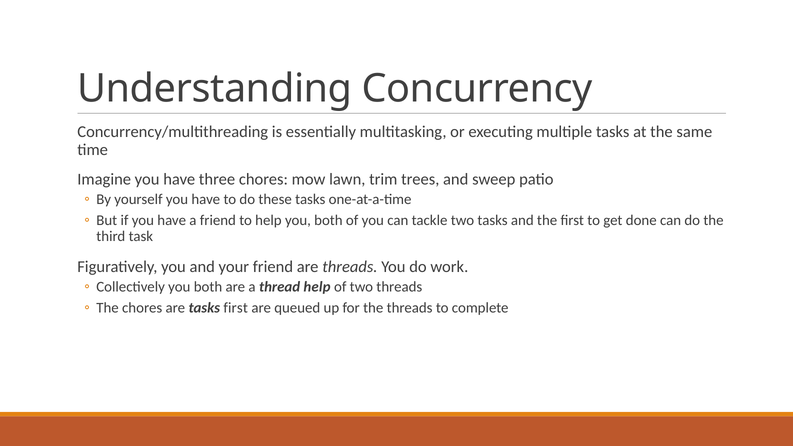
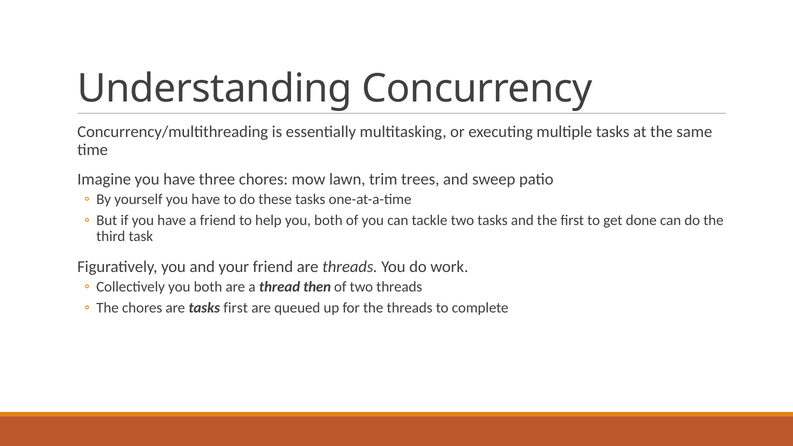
thread help: help -> then
